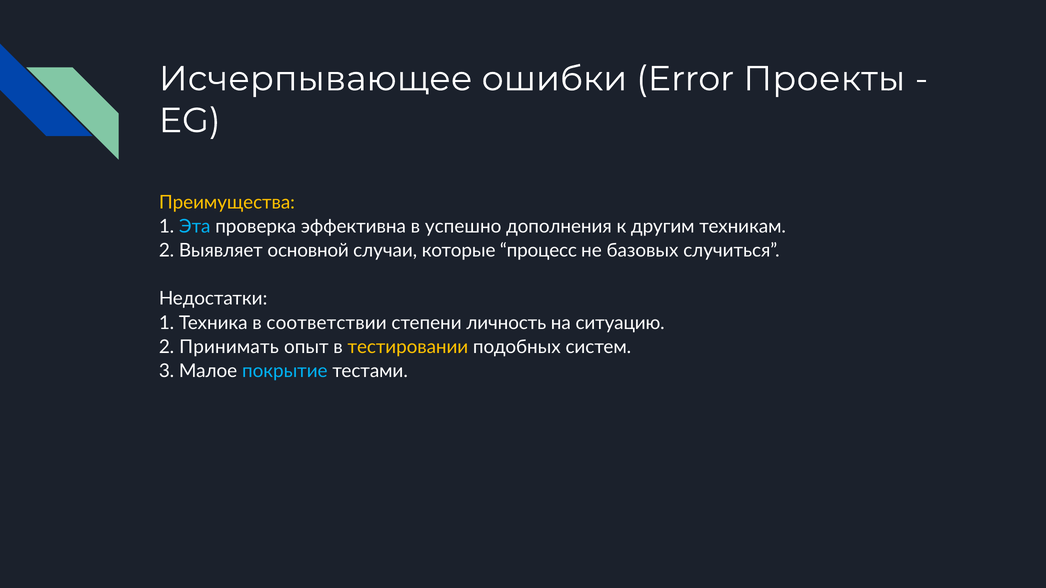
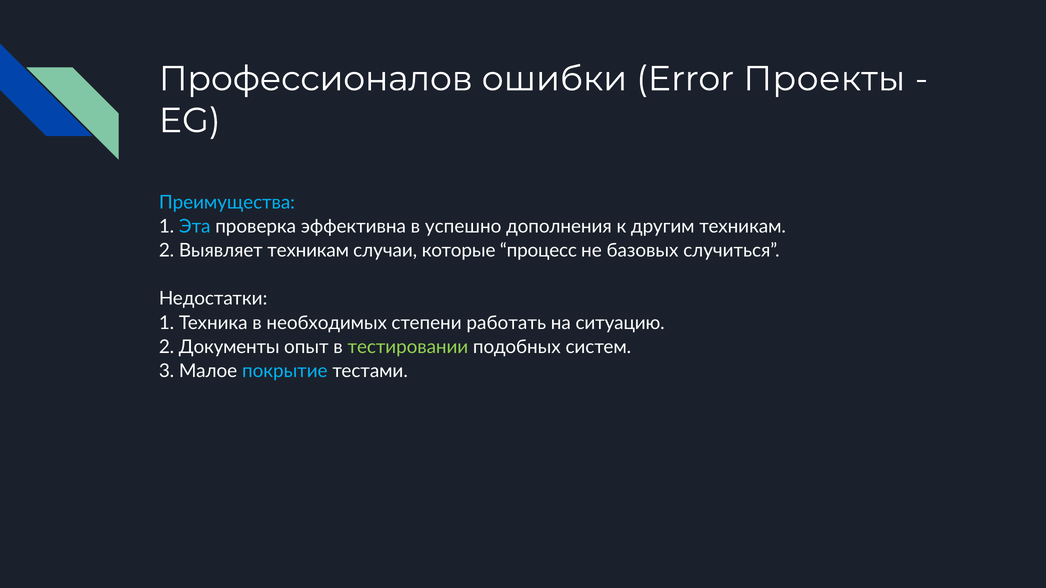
Исчерпывающее: Исчерпывающее -> Профессионалов
Преимущества colour: yellow -> light blue
Выявляет основной: основной -> техникам
соответствии: соответствии -> необходимых
личность: личность -> работать
Принимать: Принимать -> Документы
тестировании colour: yellow -> light green
